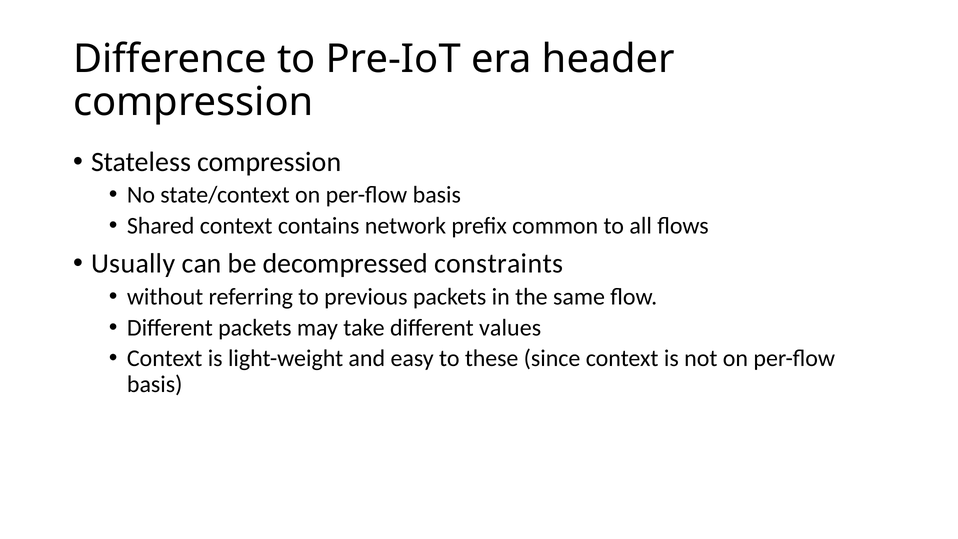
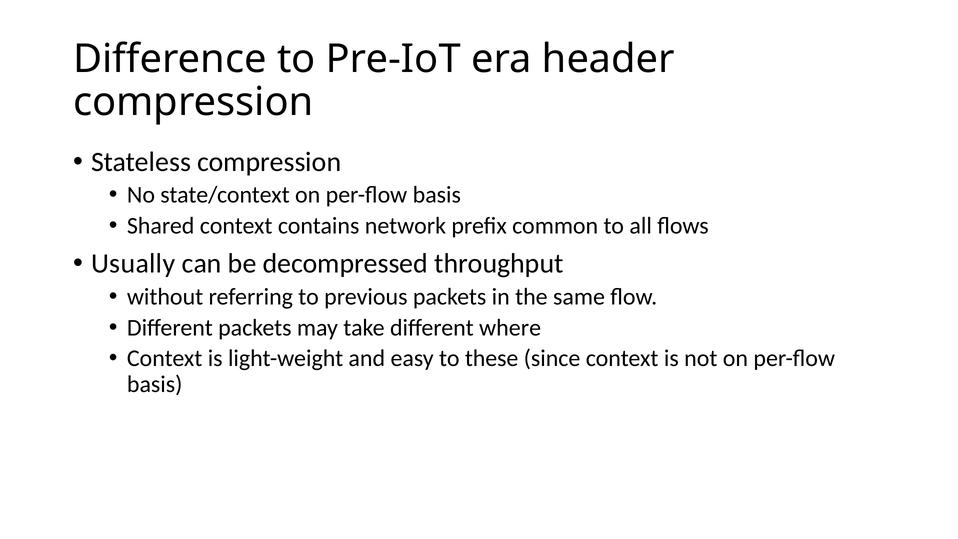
constraints: constraints -> throughput
values: values -> where
